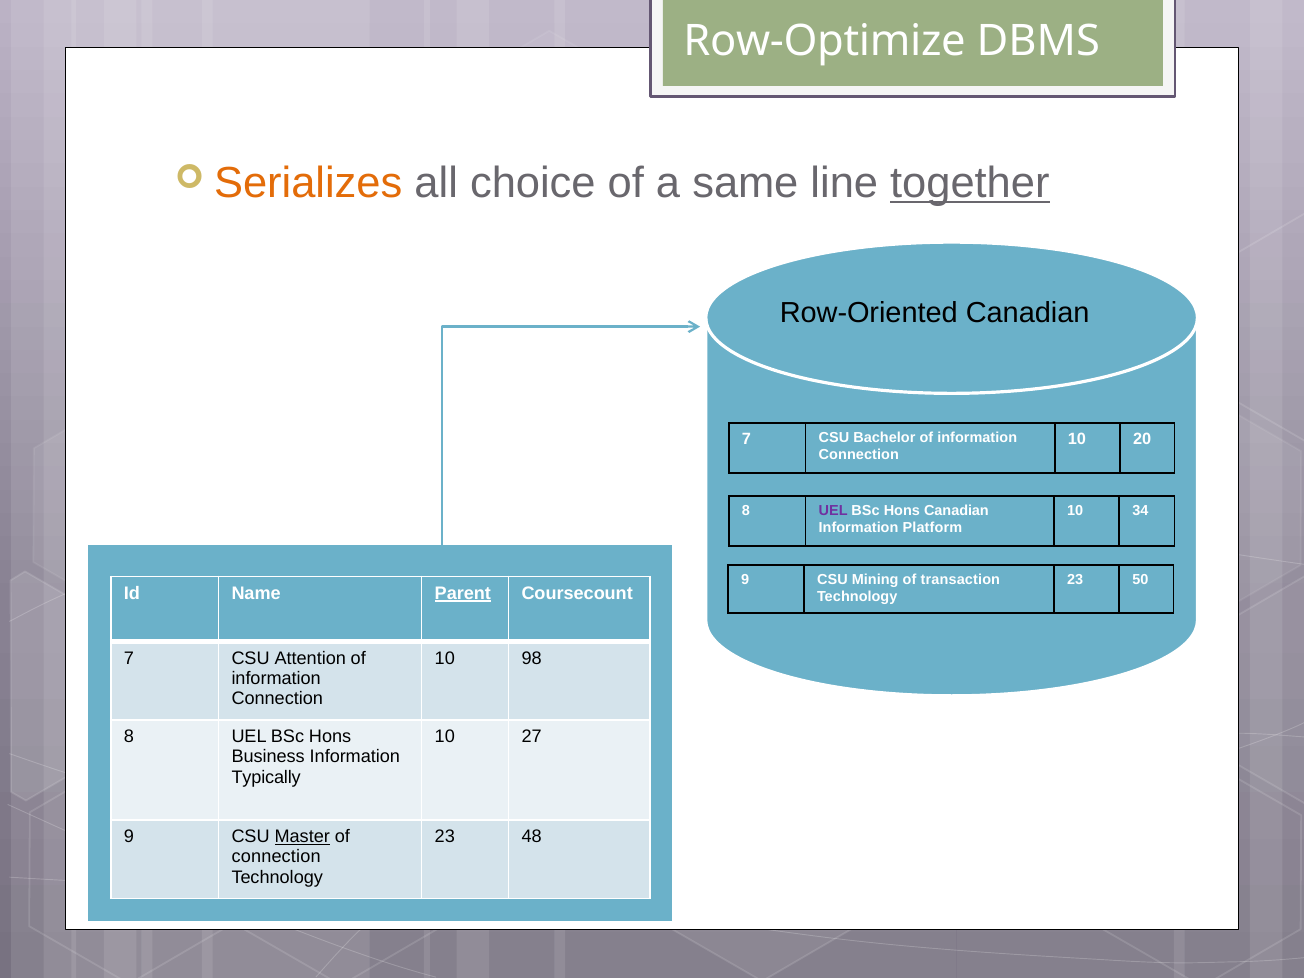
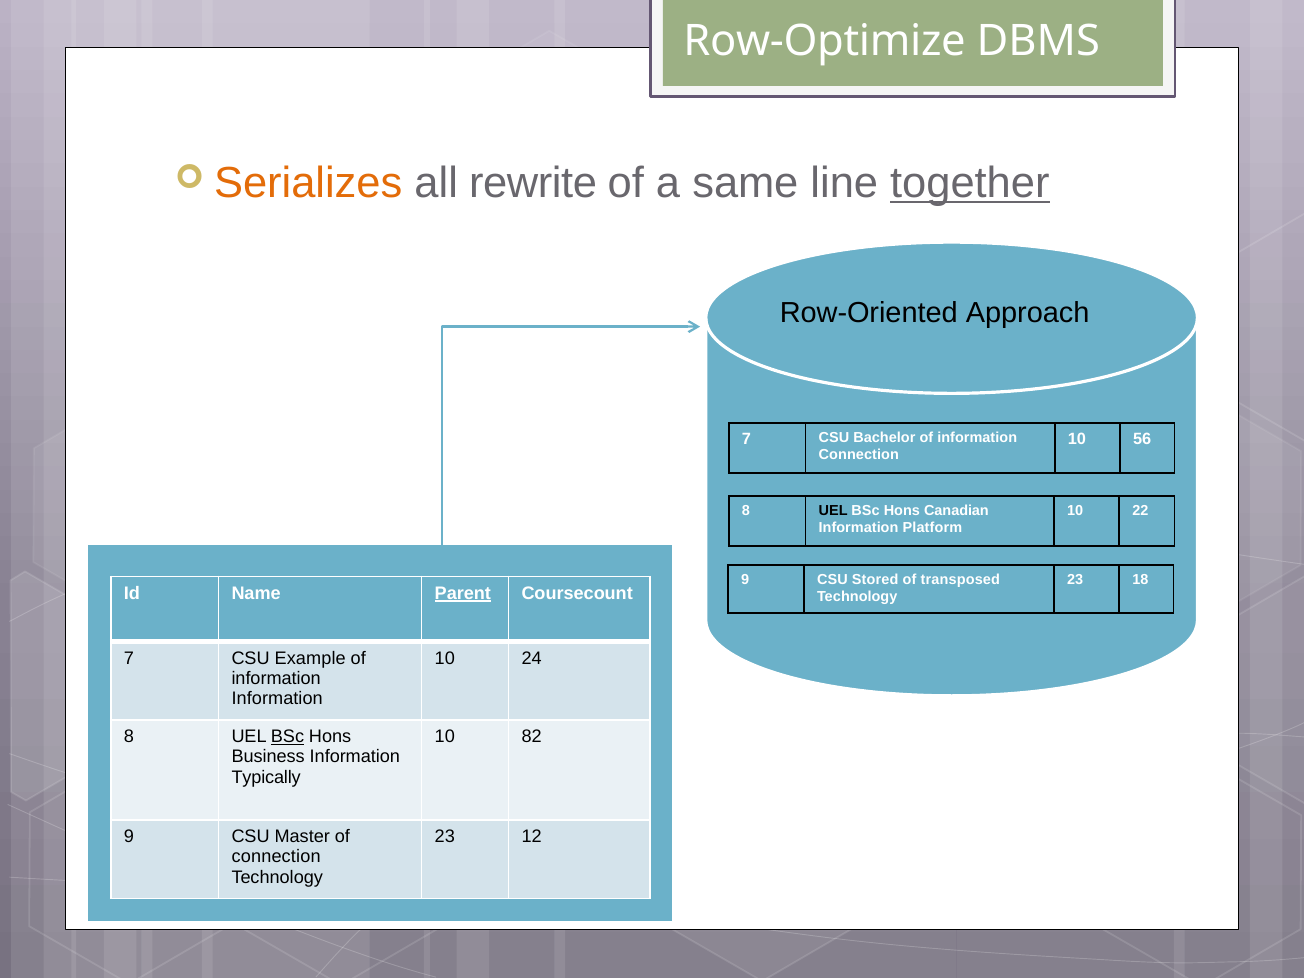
choice: choice -> rewrite
Row-Oriented Canadian: Canadian -> Approach
20: 20 -> 56
UEL at (833, 511) colour: purple -> black
34: 34 -> 22
Mining: Mining -> Stored
transaction: transaction -> transposed
50: 50 -> 18
Attention: Attention -> Example
98: 98 -> 24
Connection at (277, 699): Connection -> Information
BSc at (288, 737) underline: none -> present
27: 27 -> 82
Master underline: present -> none
48: 48 -> 12
